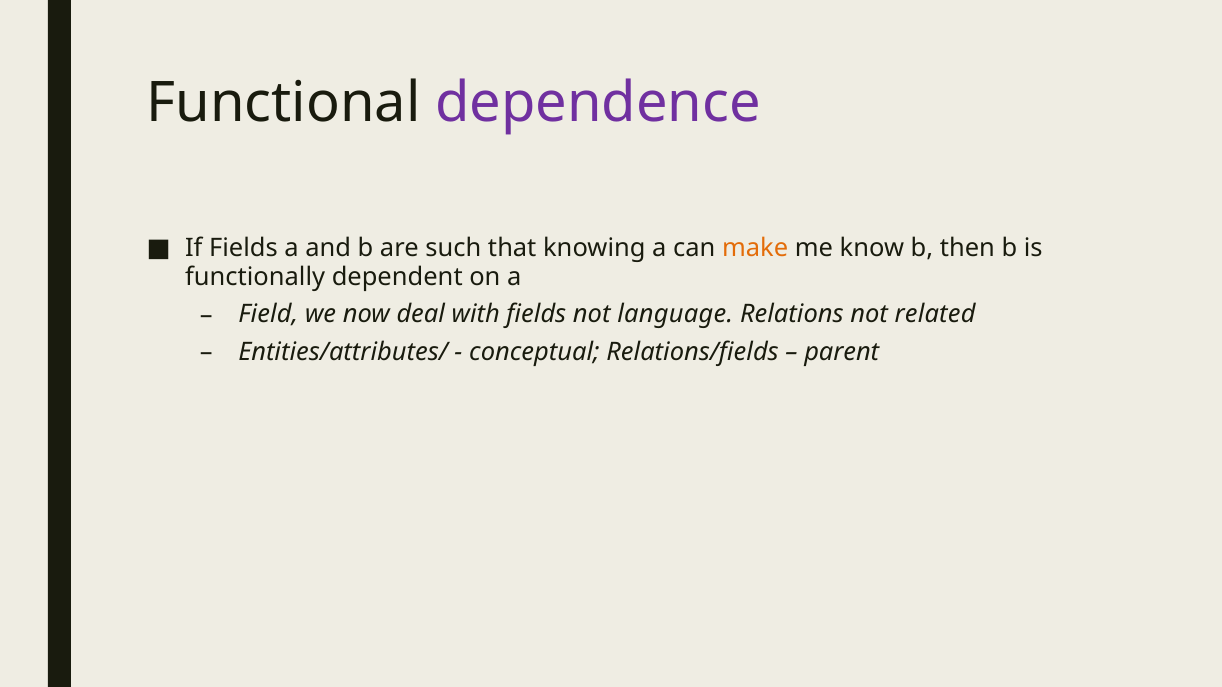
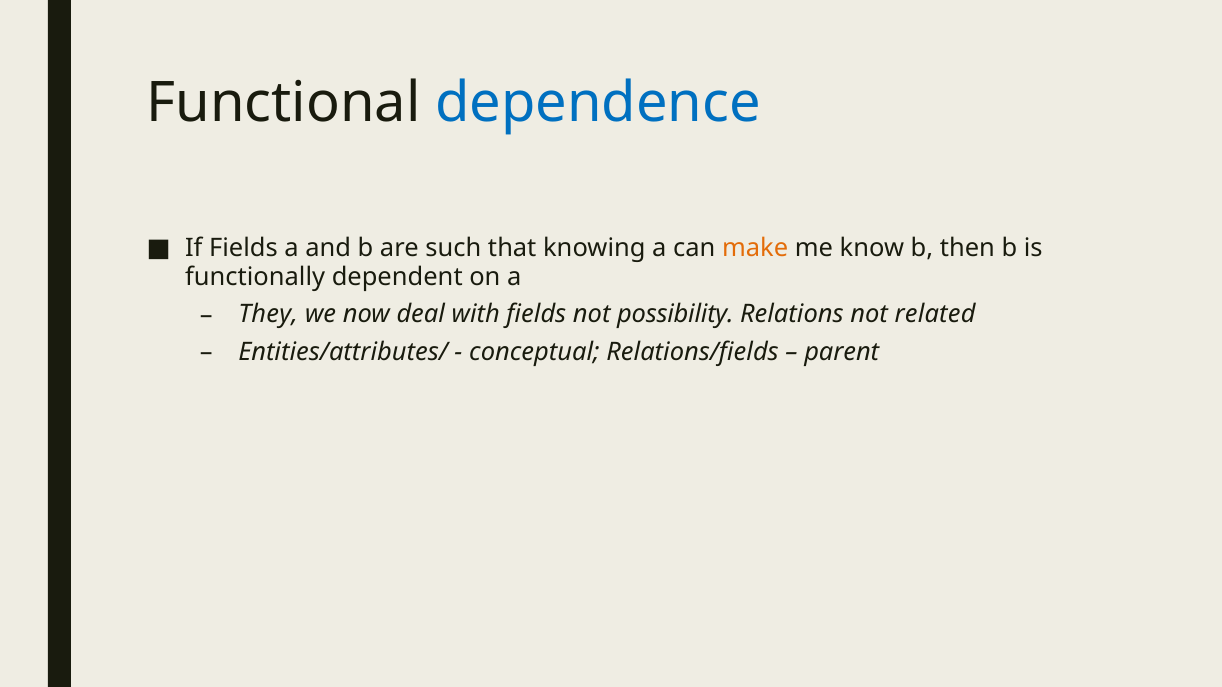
dependence colour: purple -> blue
Field: Field -> They
language: language -> possibility
